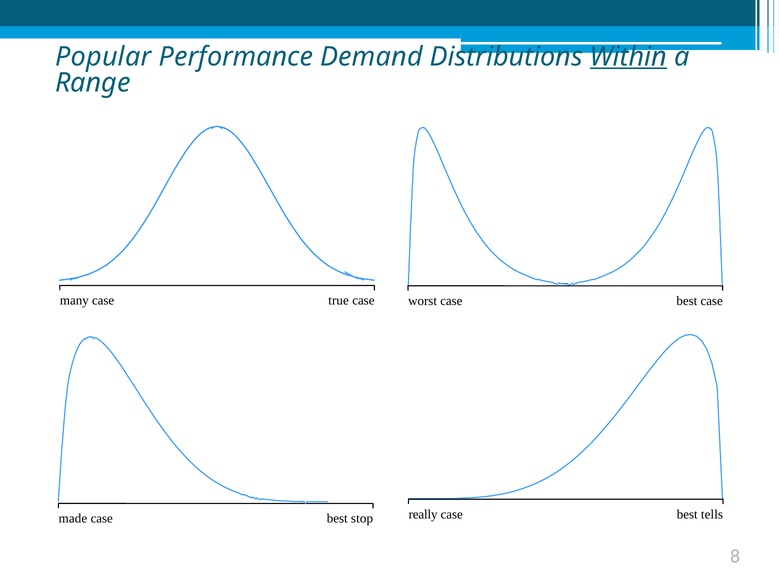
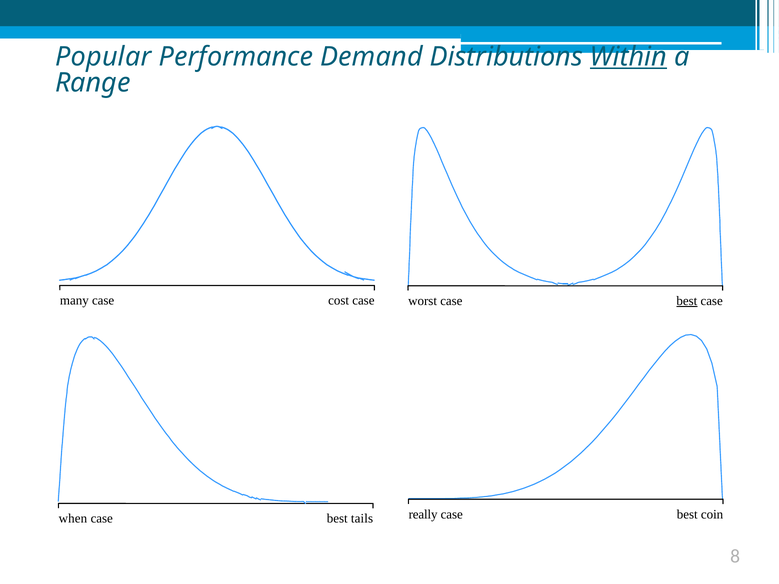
true: true -> cost
best at (687, 301) underline: none -> present
tells: tells -> coin
made: made -> when
stop: stop -> tails
